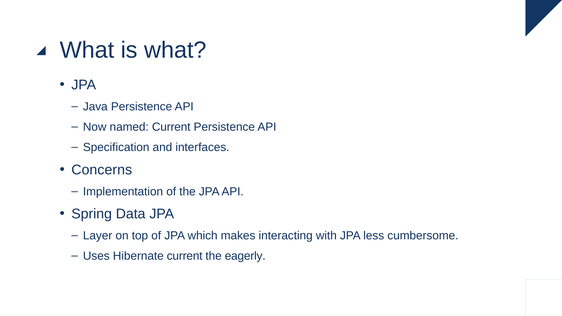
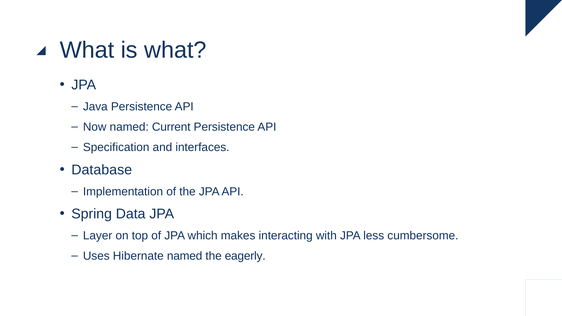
Concerns: Concerns -> Database
Hibernate current: current -> named
